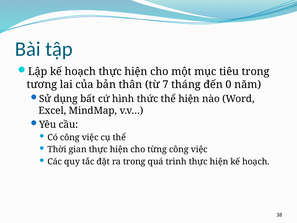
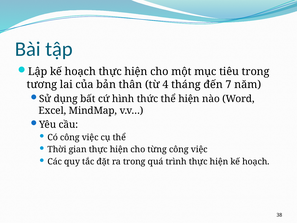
7: 7 -> 4
0: 0 -> 7
